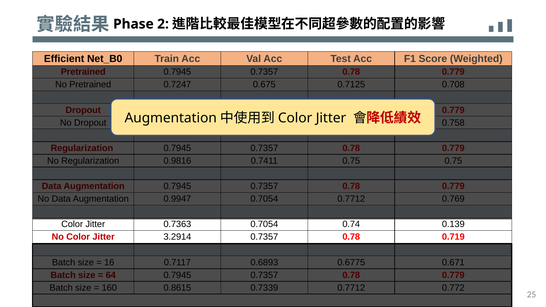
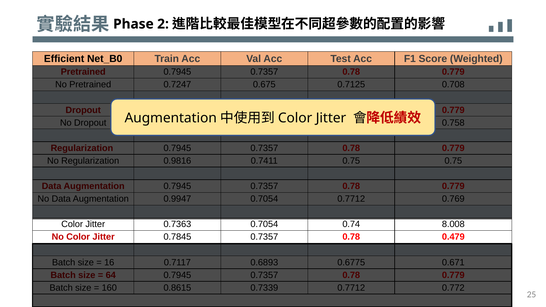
0.139: 0.139 -> 8.008
3.2914: 3.2914 -> 0.7845
0.719: 0.719 -> 0.479
